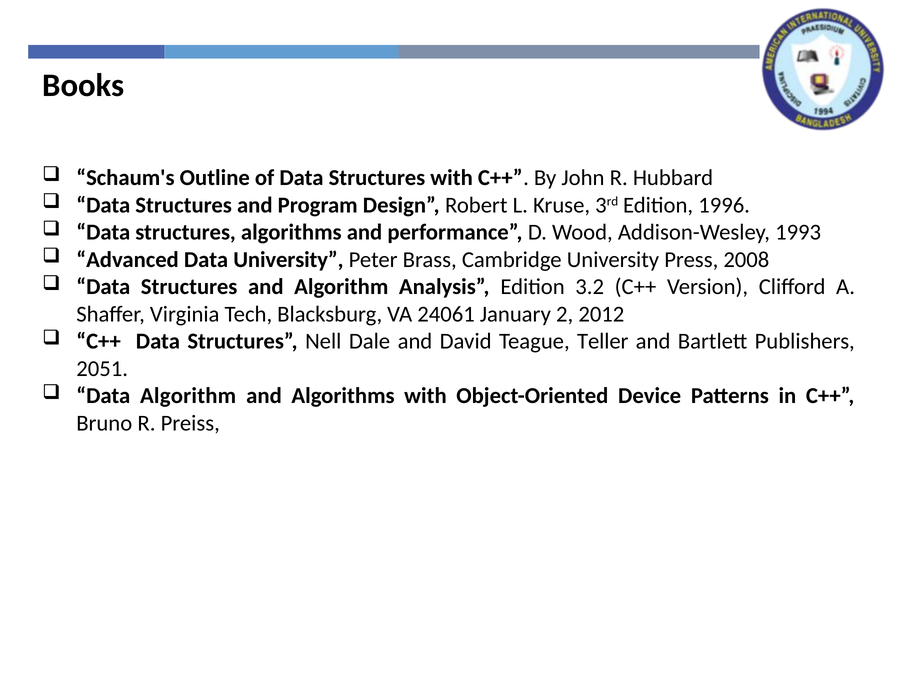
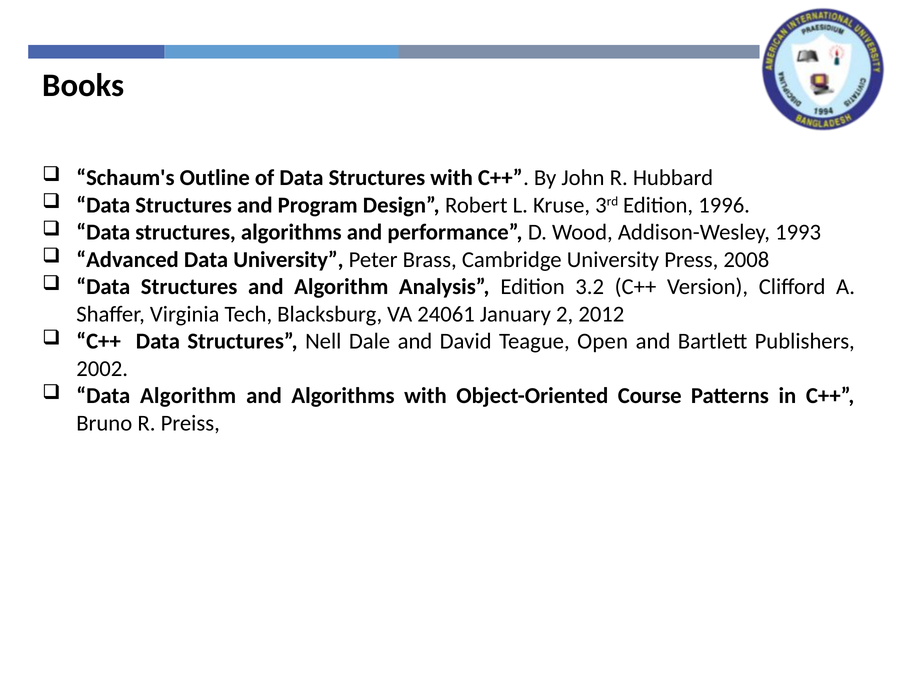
Teller: Teller -> Open
2051: 2051 -> 2002
Device: Device -> Course
